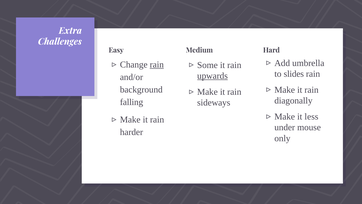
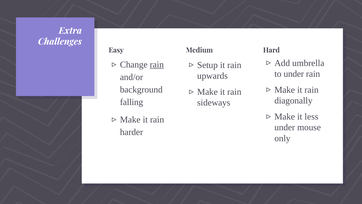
Some: Some -> Setup
to slides: slides -> under
upwards underline: present -> none
